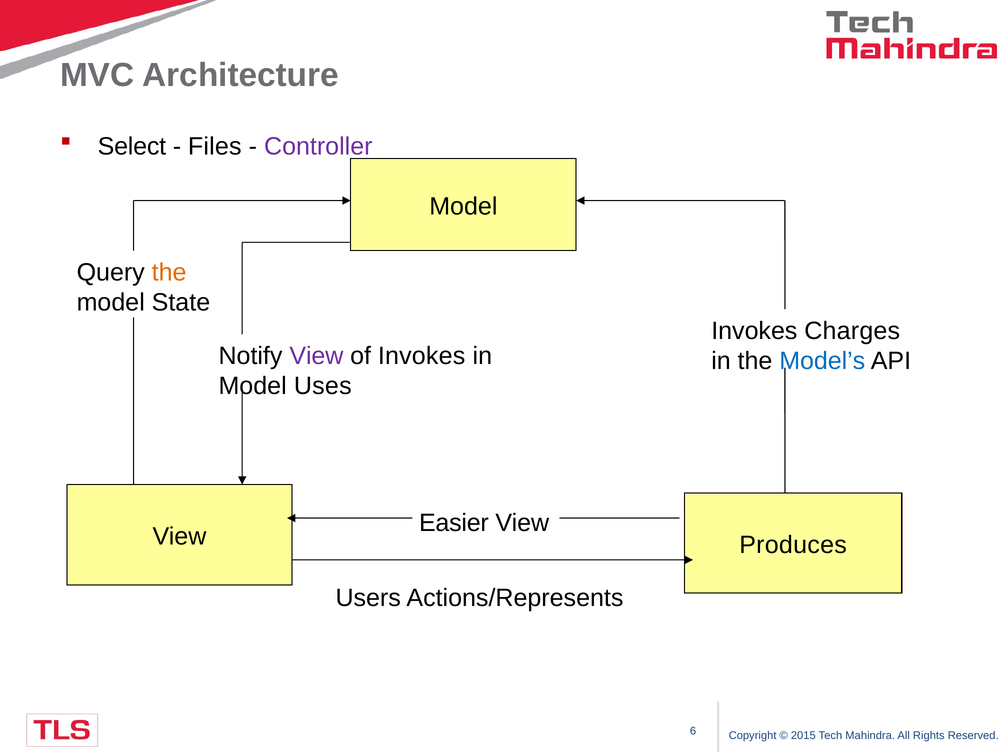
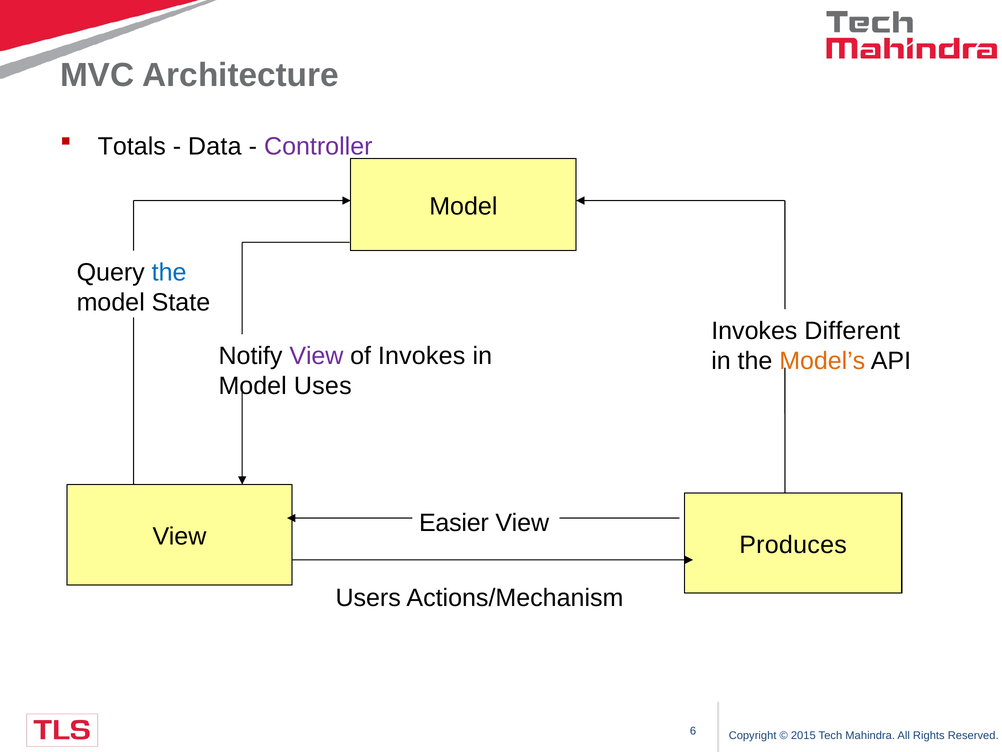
Select: Select -> Totals
Files: Files -> Data
the at (169, 272) colour: orange -> blue
Charges: Charges -> Different
Model’s colour: blue -> orange
Actions/Represents: Actions/Represents -> Actions/Mechanism
